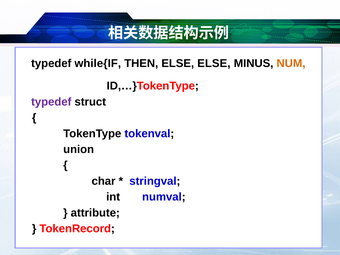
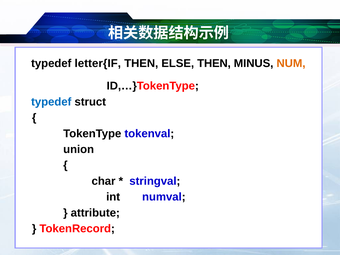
while{IF: while{IF -> letter{IF
ELSE ELSE: ELSE -> THEN
typedef at (51, 102) colour: purple -> blue
